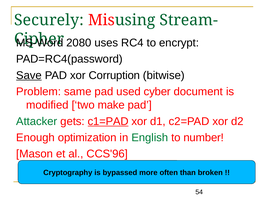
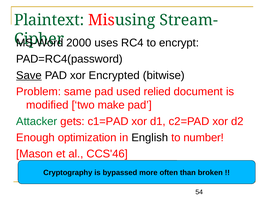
Securely: Securely -> Plaintext
2080: 2080 -> 2000
Corruption: Corruption -> Encrypted
cyber: cyber -> relied
c1=PAD underline: present -> none
English colour: green -> black
CCS'96: CCS'96 -> CCS'46
